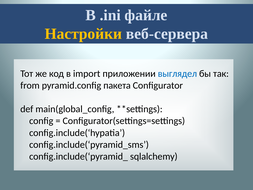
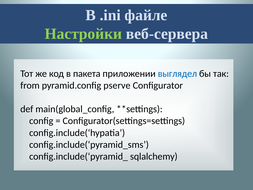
Настройки colour: yellow -> light green
import: import -> пакета
пакета: пакета -> pserve
